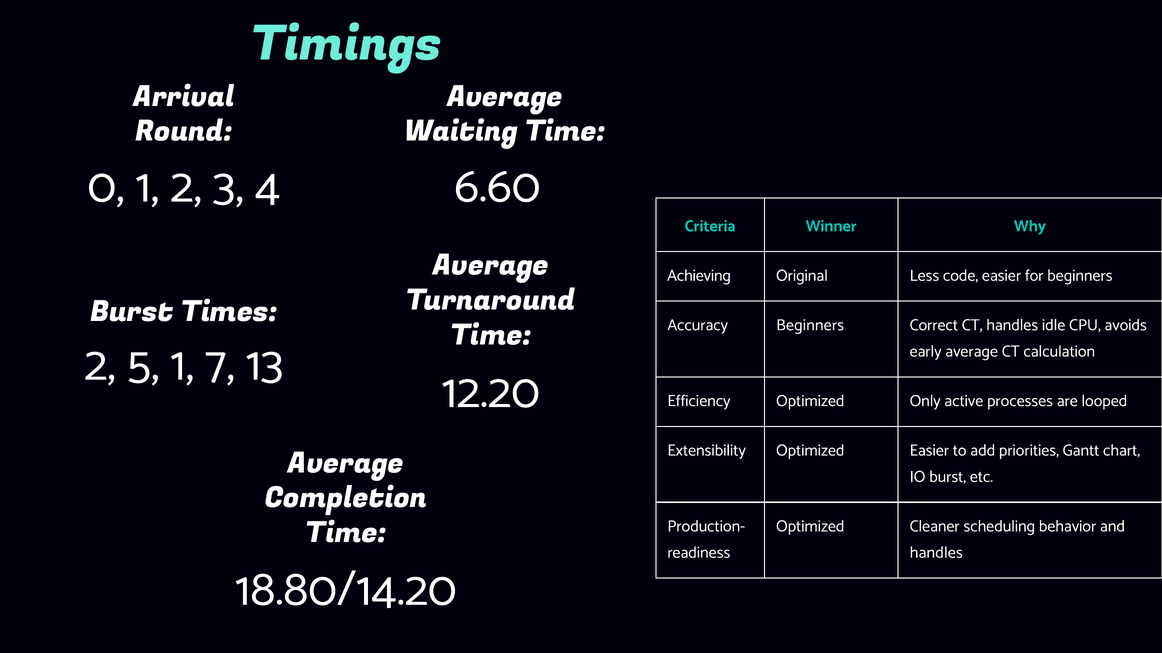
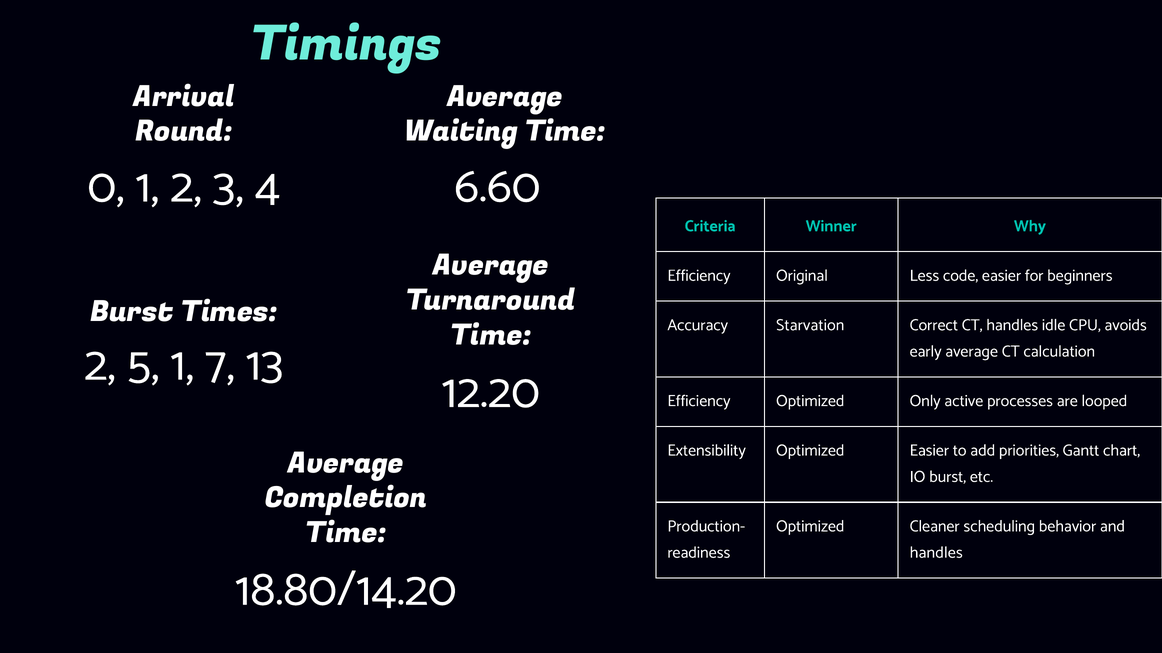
Achieving at (699, 276): Achieving -> Efficiency
Accuracy Beginners: Beginners -> Starvation
